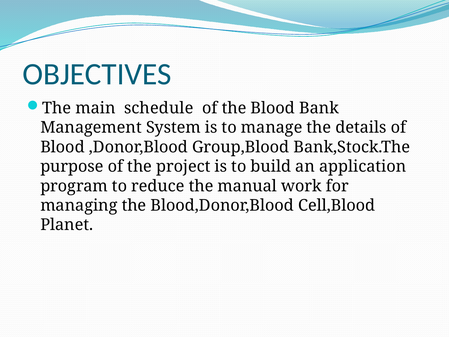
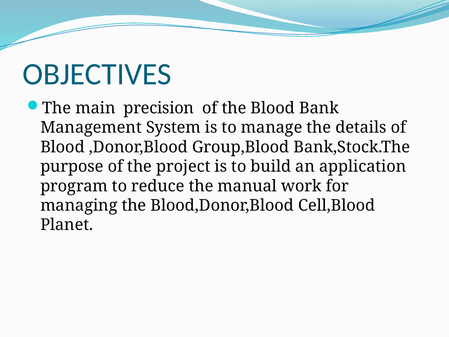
schedule: schedule -> precision
